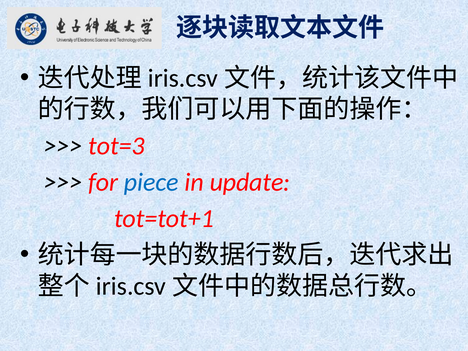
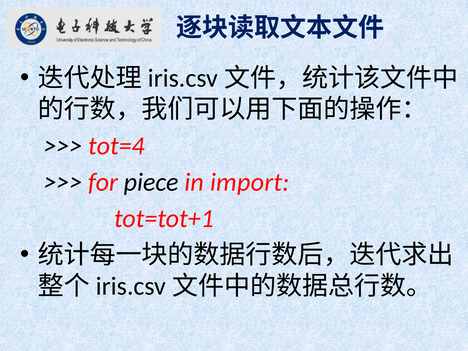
tot=3: tot=3 -> tot=4
piece colour: blue -> black
update: update -> import
